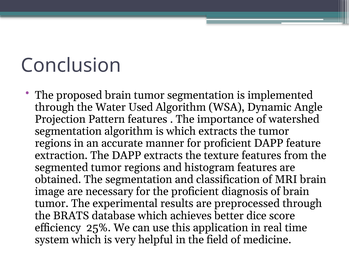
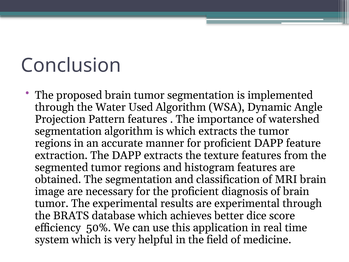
are preprocessed: preprocessed -> experimental
25%: 25% -> 50%
